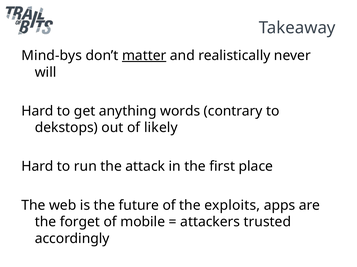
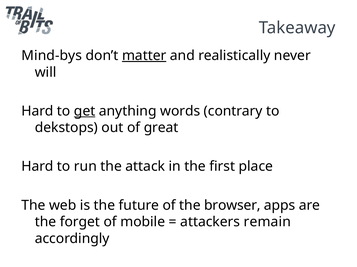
get underline: none -> present
likely: likely -> great
exploits: exploits -> browser
trusted: trusted -> remain
